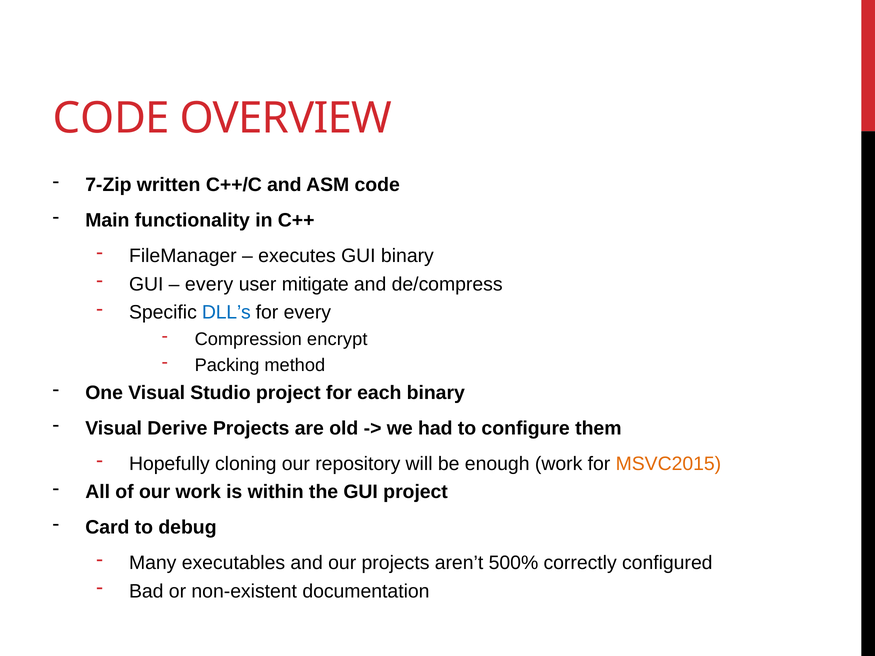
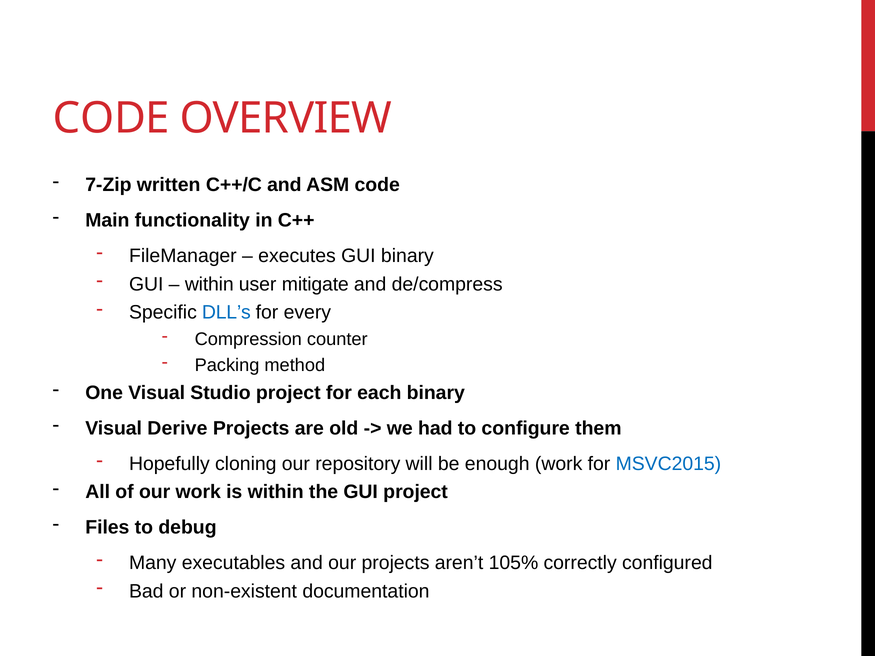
every at (209, 284): every -> within
encrypt: encrypt -> counter
MSVC2015 colour: orange -> blue
Card: Card -> Files
500%: 500% -> 105%
